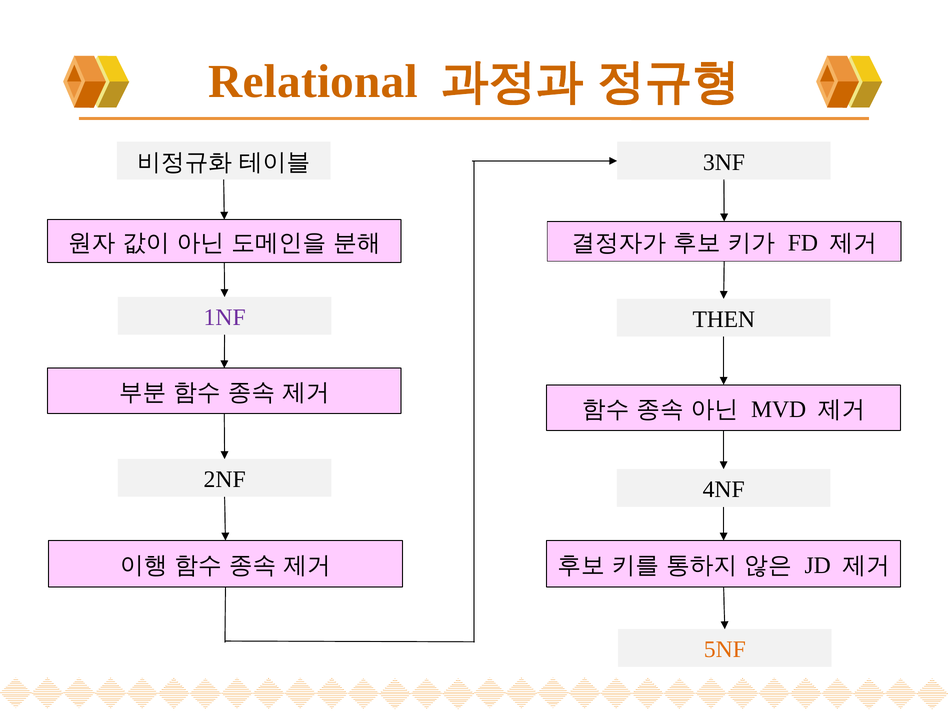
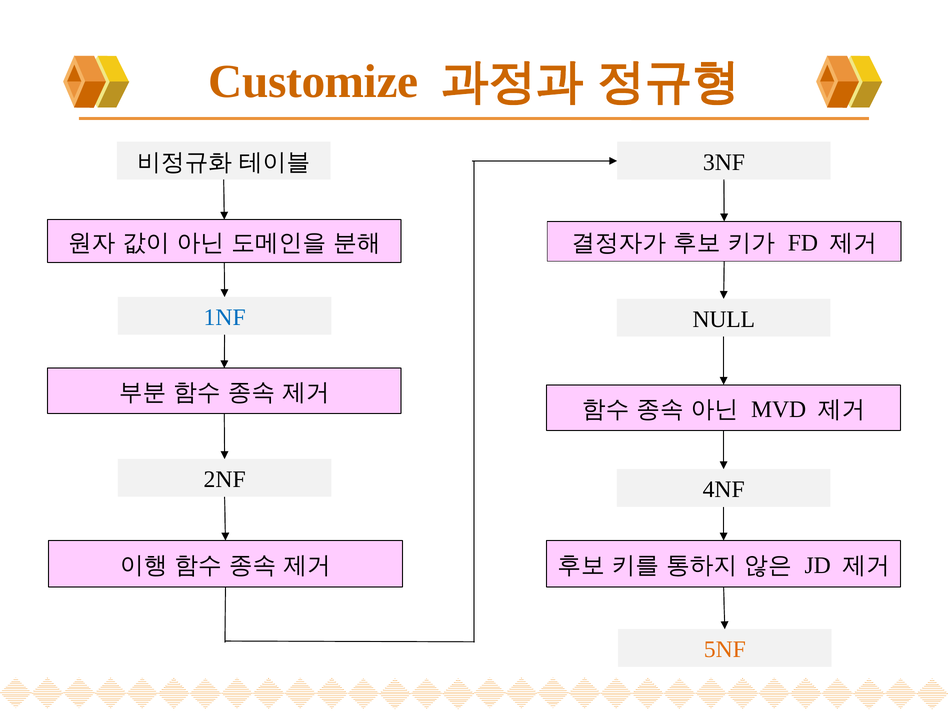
Relational: Relational -> Customize
1NF colour: purple -> blue
THEN: THEN -> NULL
